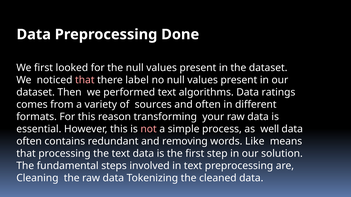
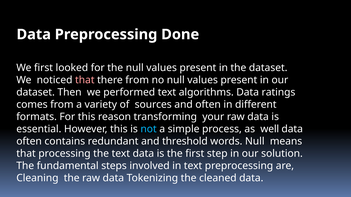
there label: label -> from
not colour: pink -> light blue
removing: removing -> threshold
words Like: Like -> Null
